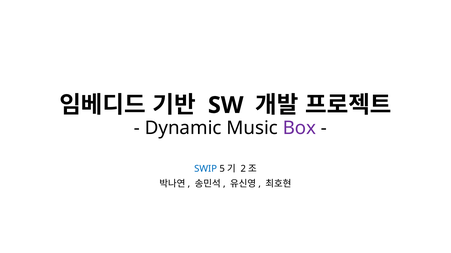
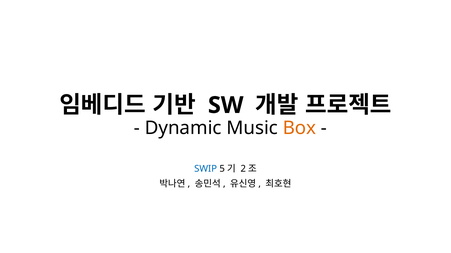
Box colour: purple -> orange
